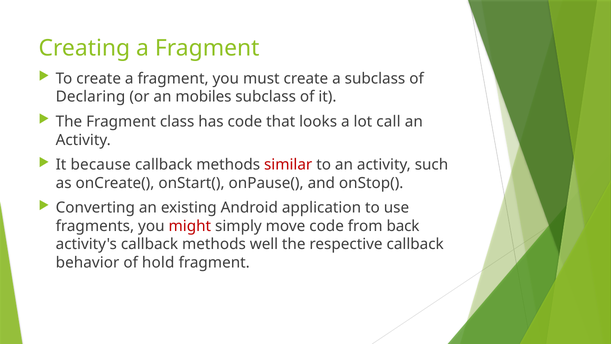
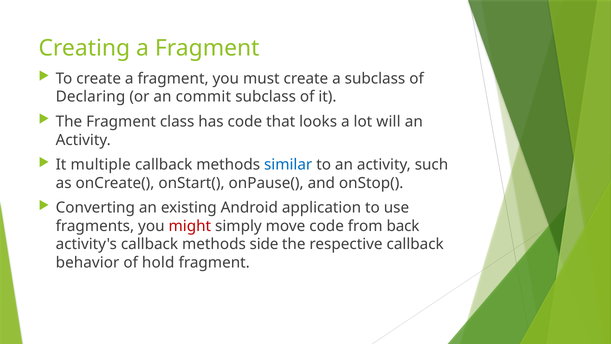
mobiles: mobiles -> commit
call: call -> will
because: because -> multiple
similar colour: red -> blue
well: well -> side
